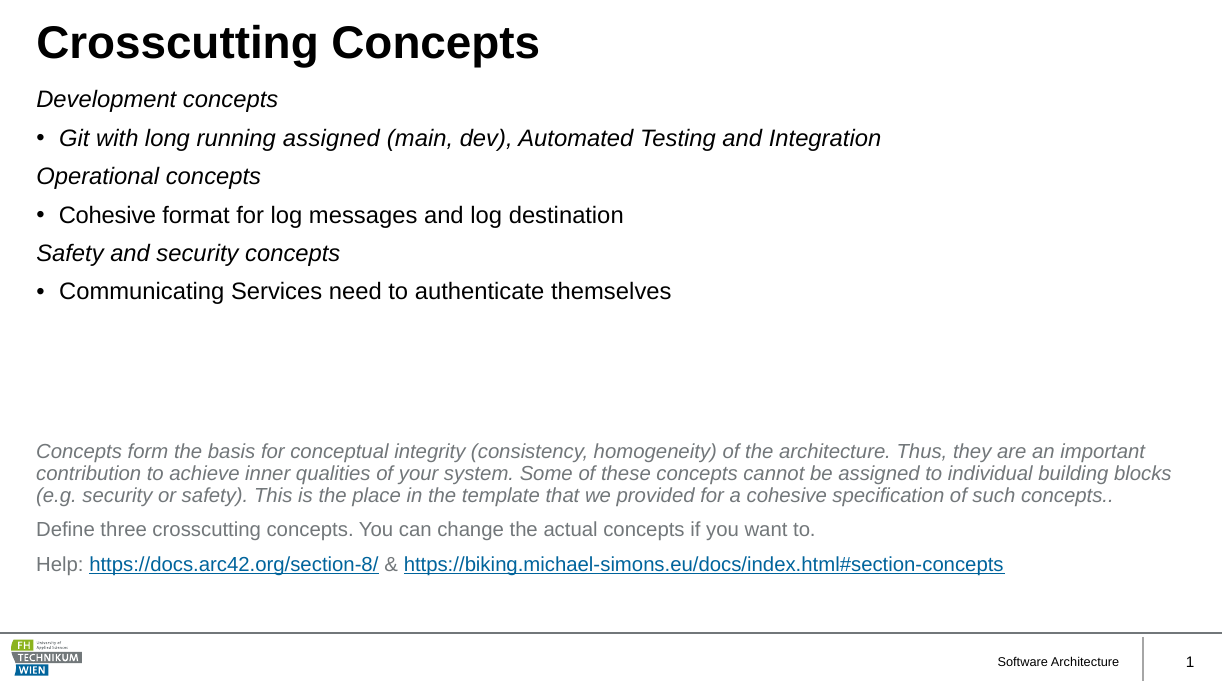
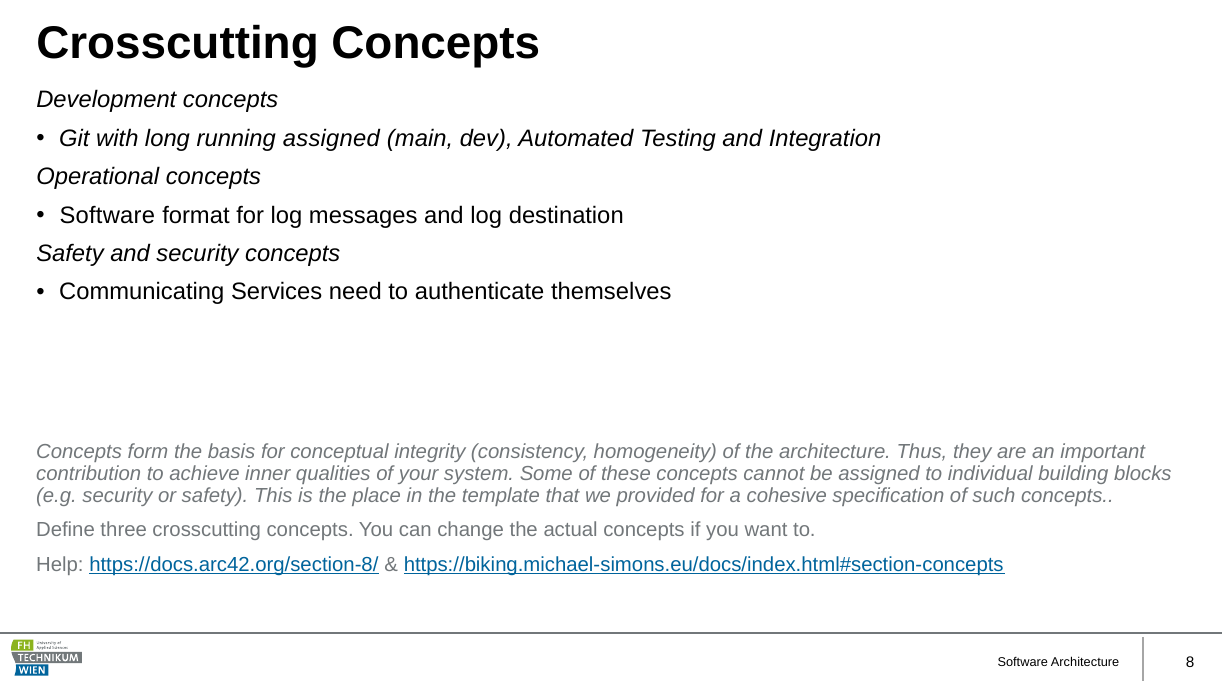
Cohesive at (108, 215): Cohesive -> Software
1: 1 -> 8
